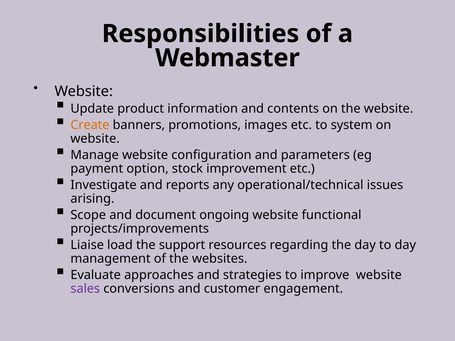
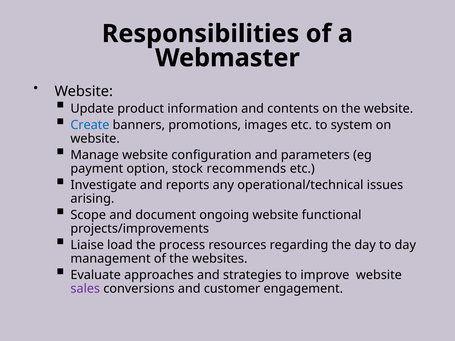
Create colour: orange -> blue
improvement: improvement -> recommends
support: support -> process
